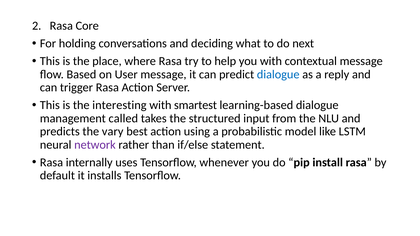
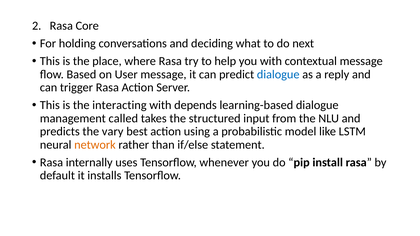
interesting: interesting -> interacting
smartest: smartest -> depends
network colour: purple -> orange
